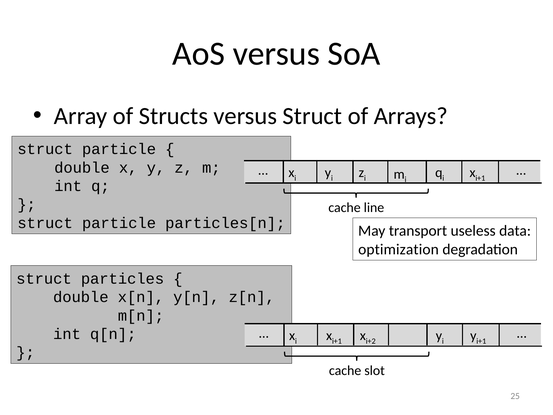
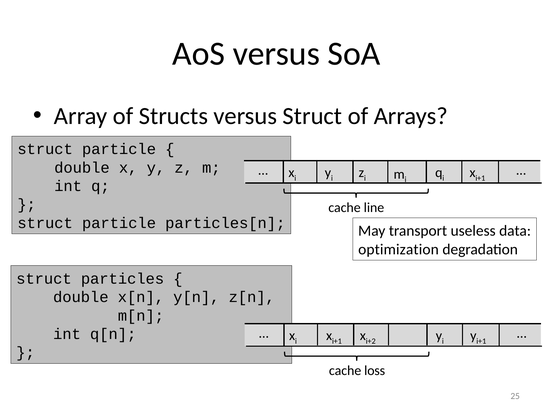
slot: slot -> loss
